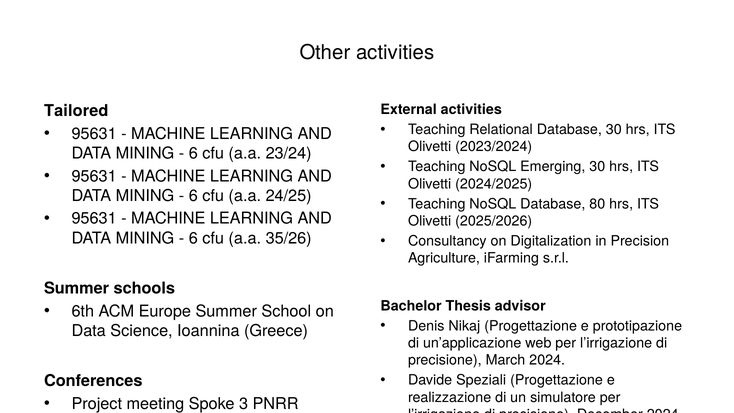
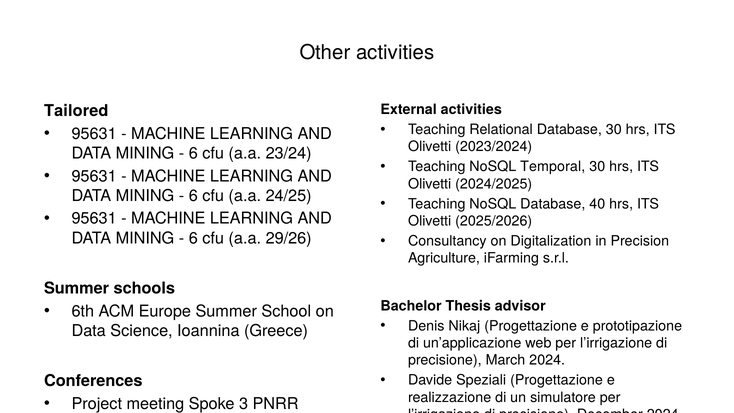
Emerging: Emerging -> Temporal
80: 80 -> 40
35/26: 35/26 -> 29/26
